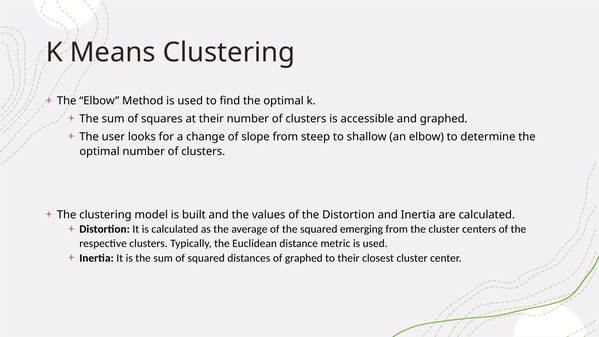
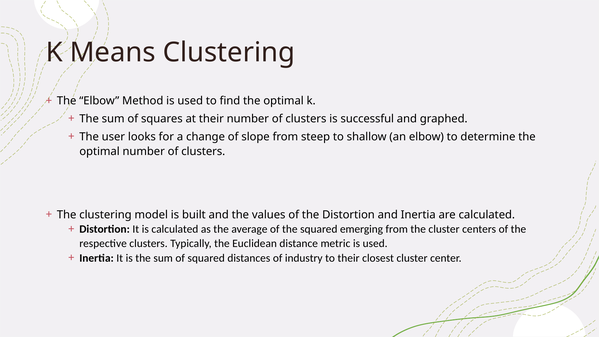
accessible: accessible -> successful
of graphed: graphed -> industry
